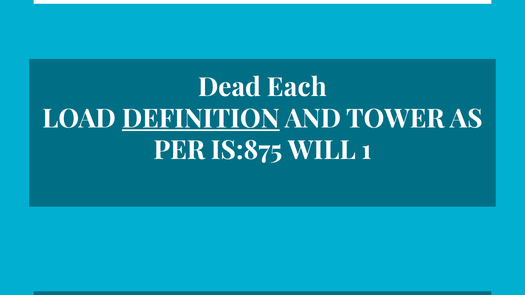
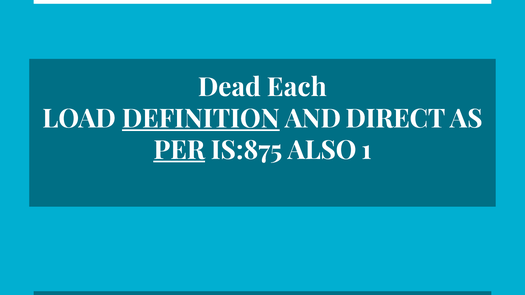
TOWER: TOWER -> DIRECT
PER underline: none -> present
WILL: WILL -> ALSO
